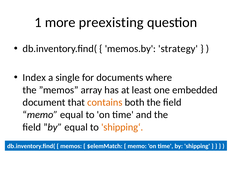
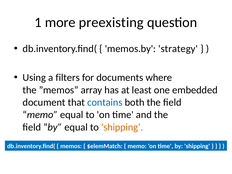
Index: Index -> Using
single: single -> filters
contains colour: orange -> blue
